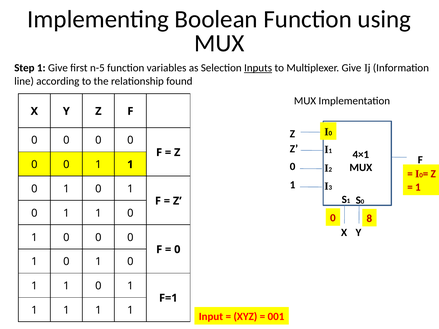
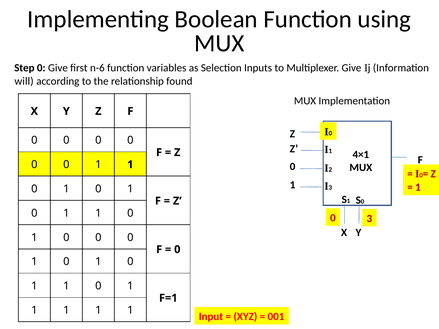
Step 1: 1 -> 0
n-5: n-5 -> n-6
Inputs underline: present -> none
line: line -> will
0 8: 8 -> 3
